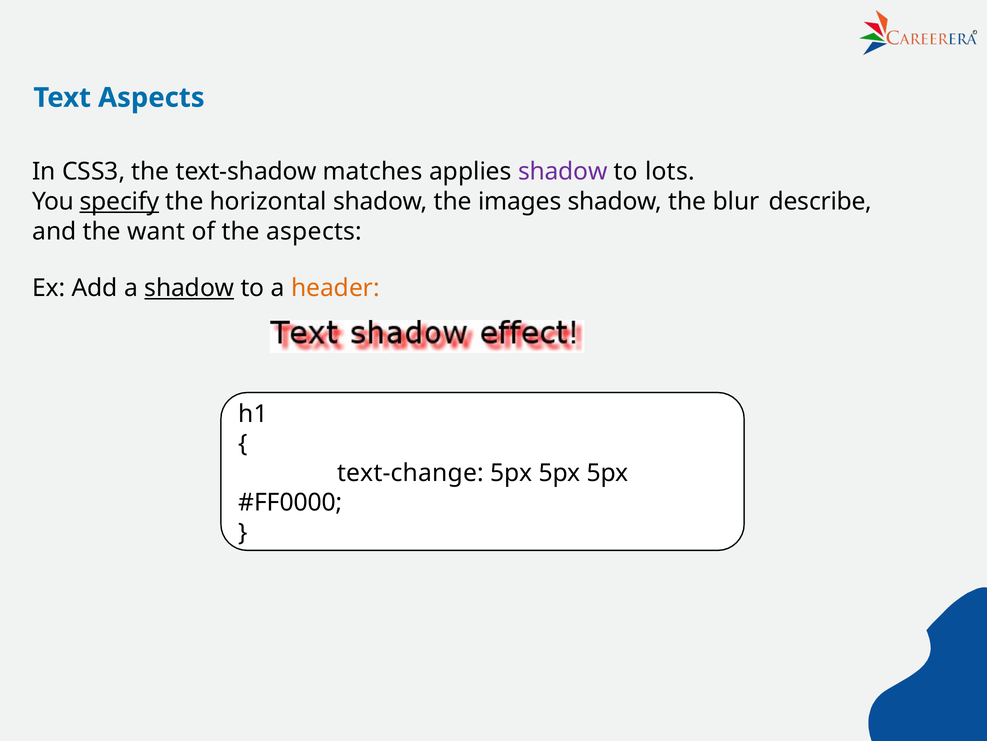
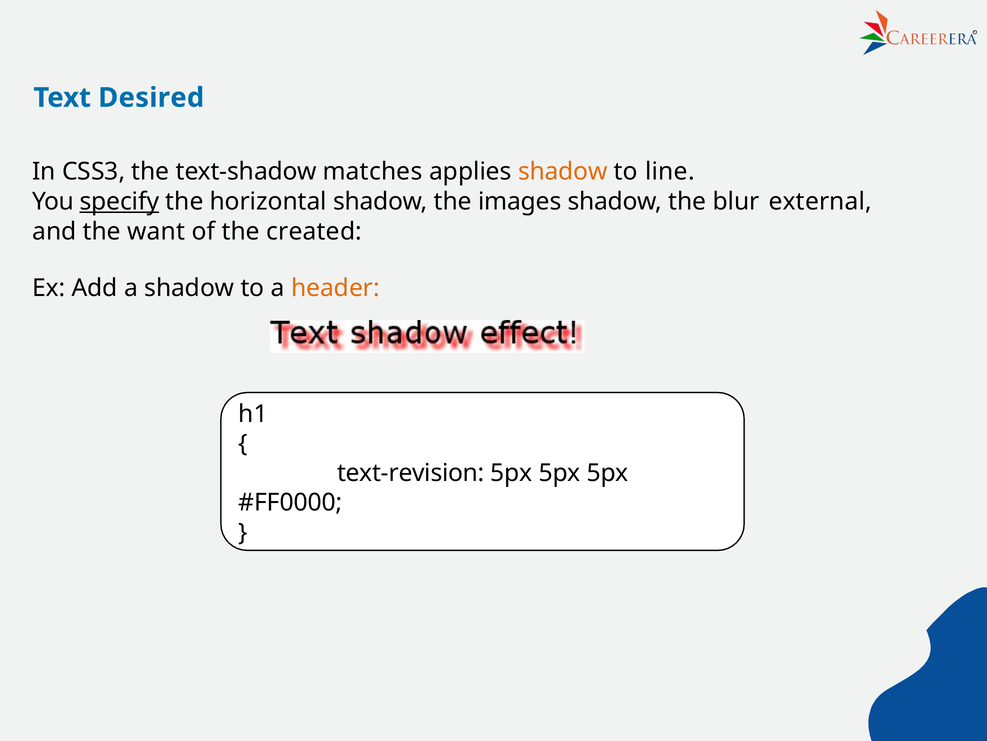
Text Aspects: Aspects -> Desired
shadow at (563, 171) colour: purple -> orange
lots: lots -> line
describe: describe -> external
the aspects: aspects -> created
shadow at (189, 288) underline: present -> none
text-change: text-change -> text-revision
